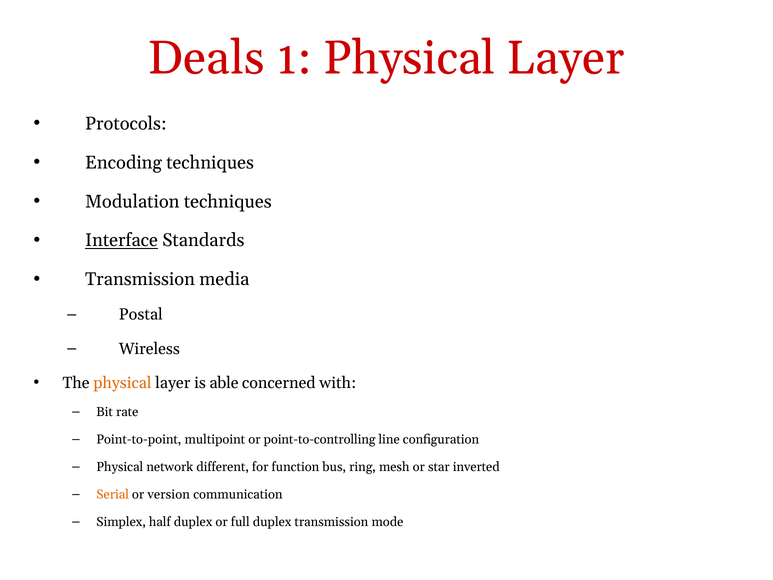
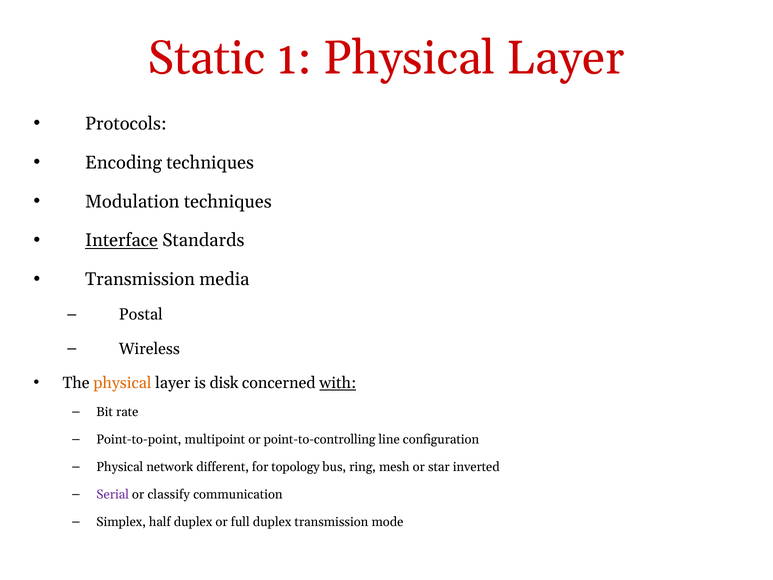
Deals: Deals -> Static
able: able -> disk
with underline: none -> present
function: function -> topology
Serial colour: orange -> purple
version: version -> classify
